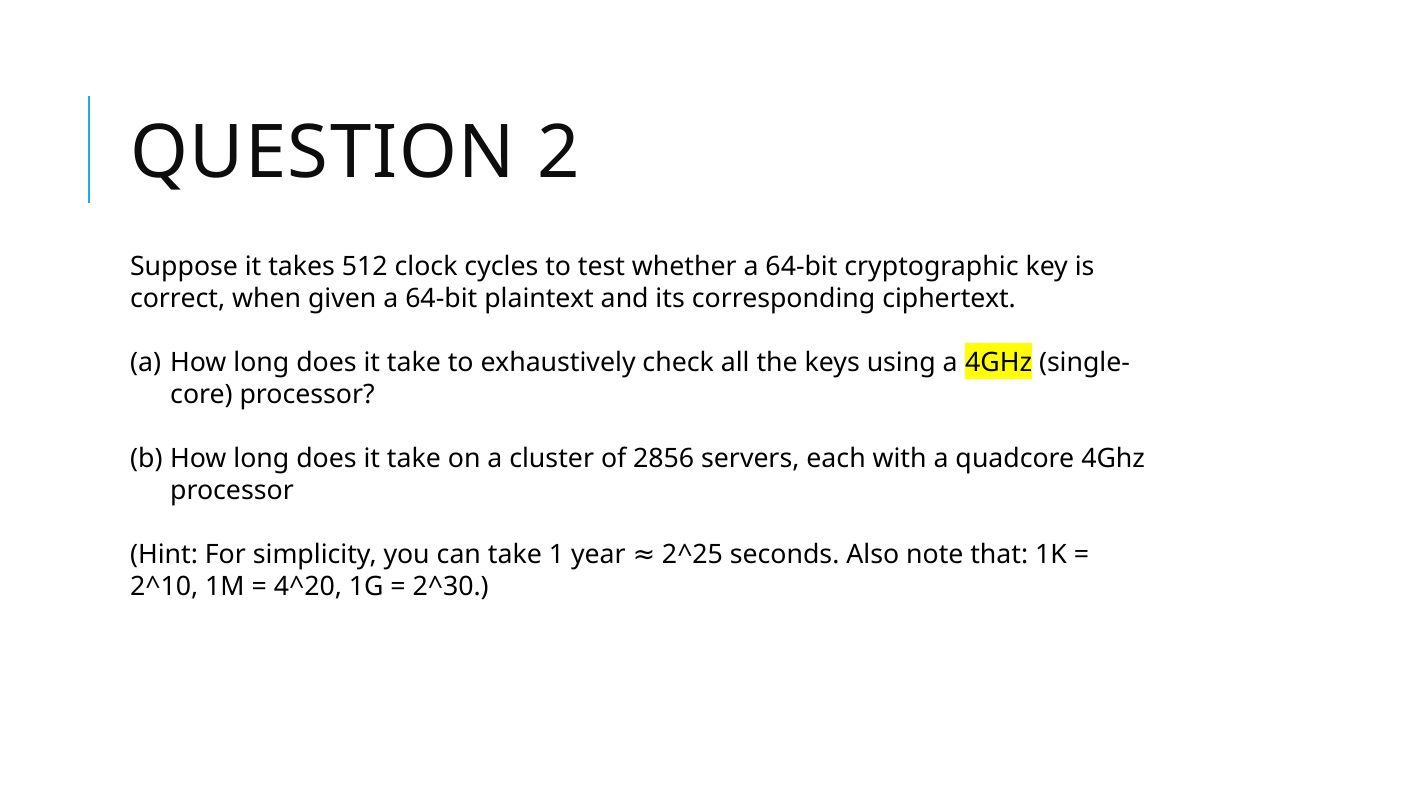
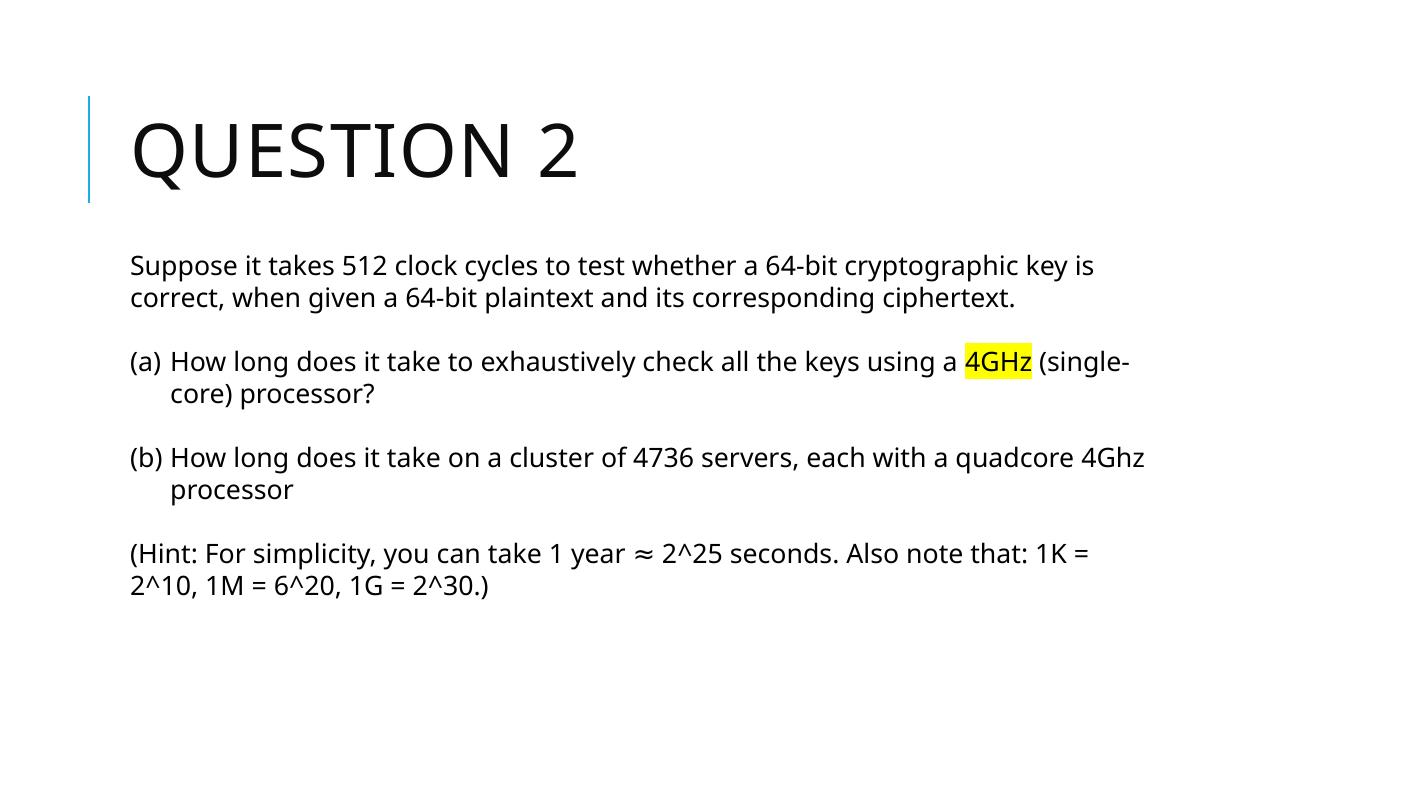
2856: 2856 -> 4736
4^20: 4^20 -> 6^20
